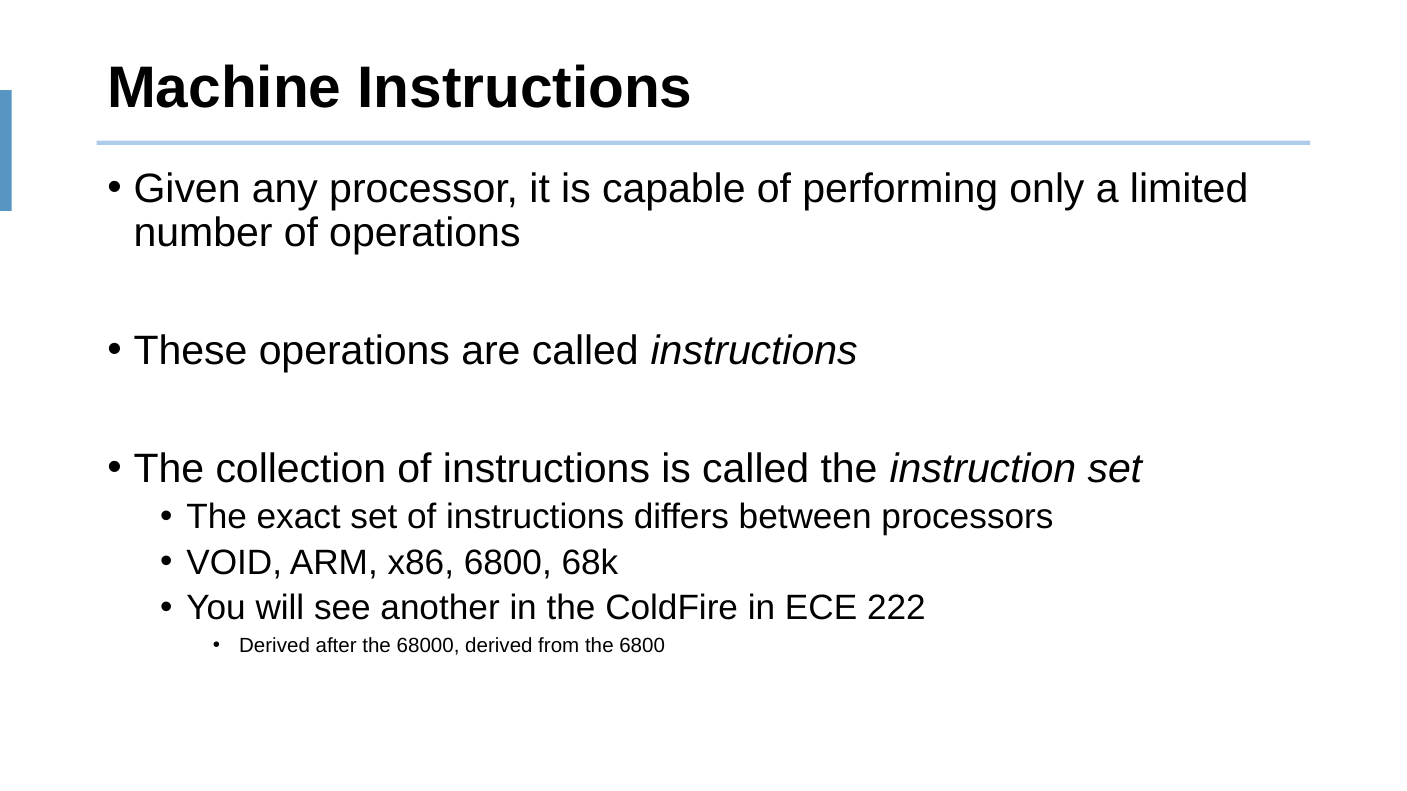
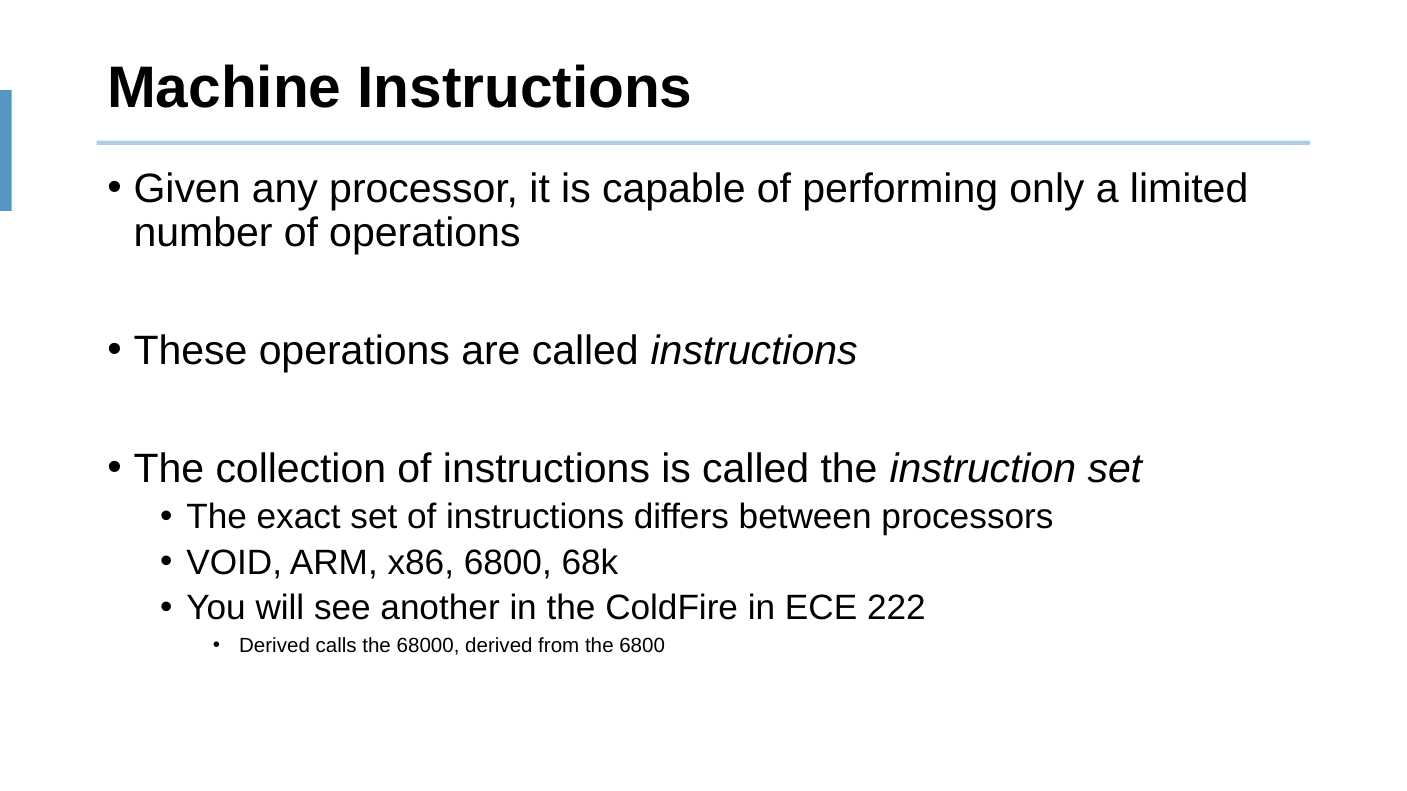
after: after -> calls
